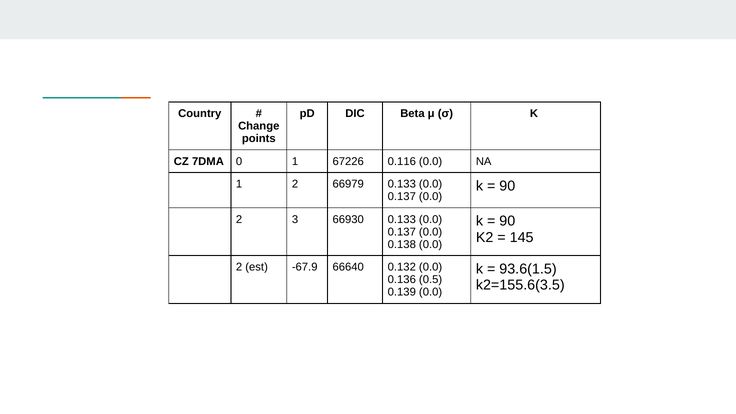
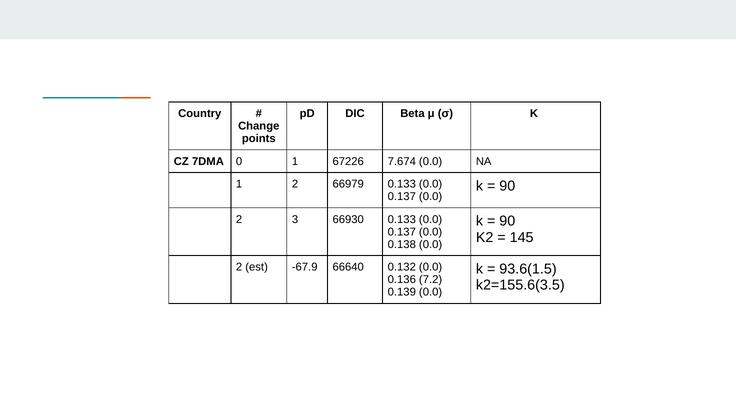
0.116: 0.116 -> 7.674
0.5: 0.5 -> 7.2
